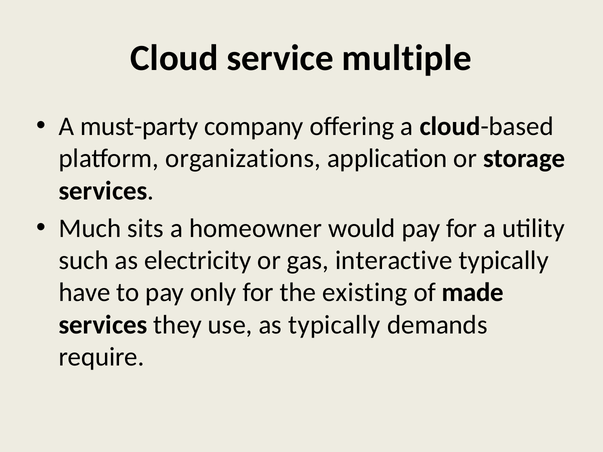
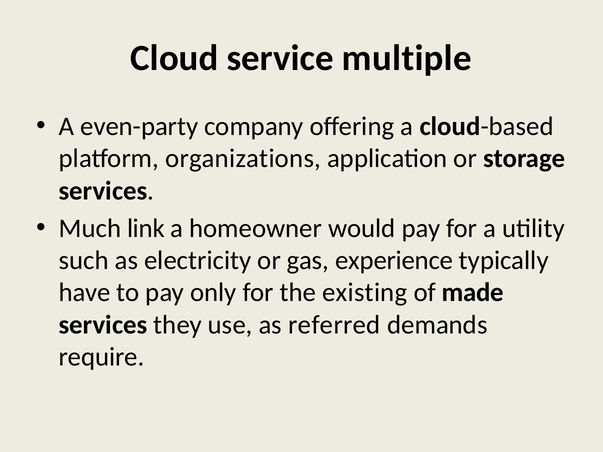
must-party: must-party -> even-party
sits: sits -> link
interactive: interactive -> experience
as typically: typically -> referred
